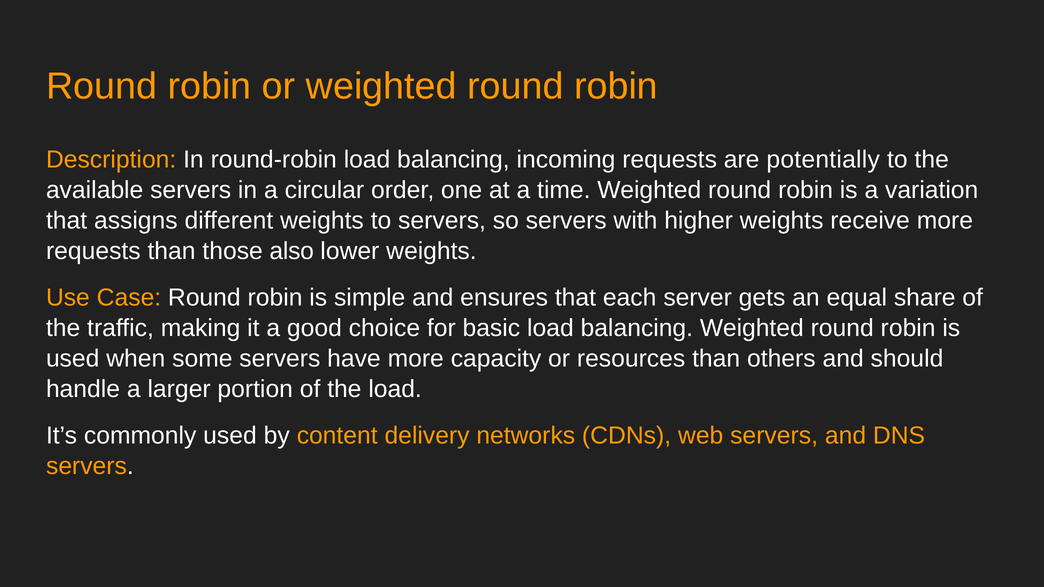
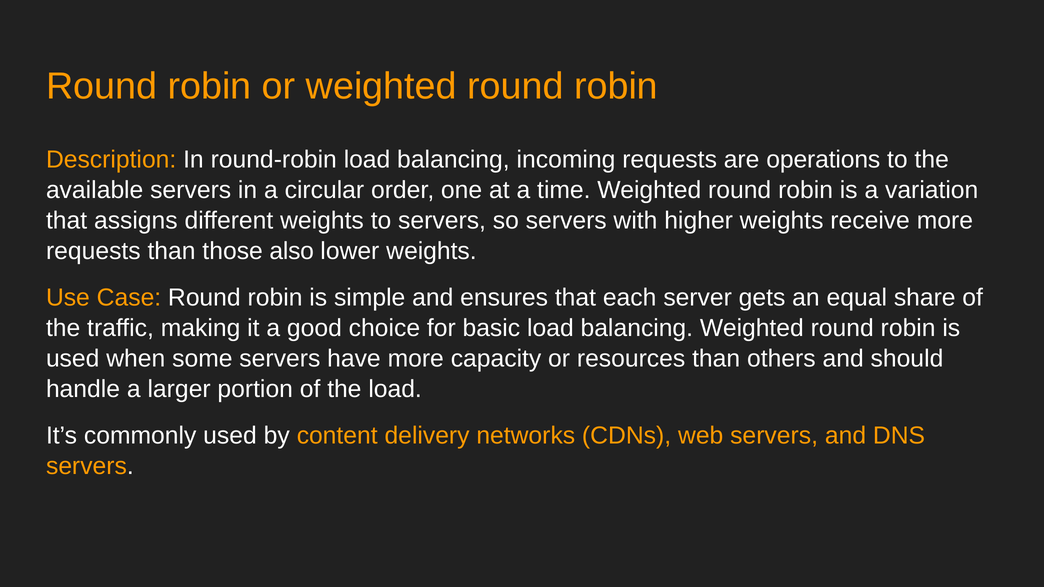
potentially: potentially -> operations
